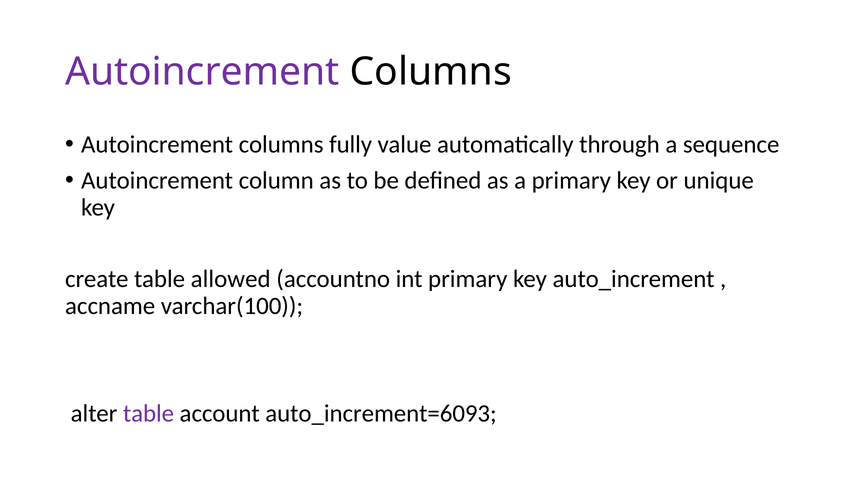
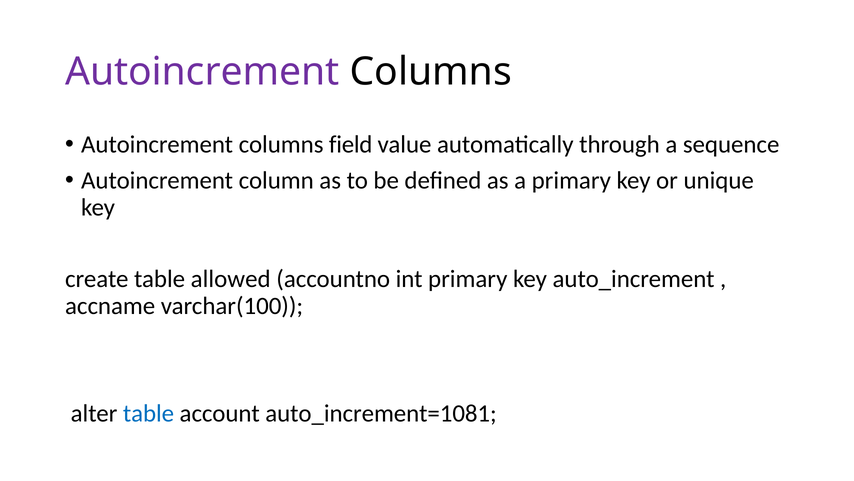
fully: fully -> field
table at (149, 413) colour: purple -> blue
auto_increment=6093: auto_increment=6093 -> auto_increment=1081
